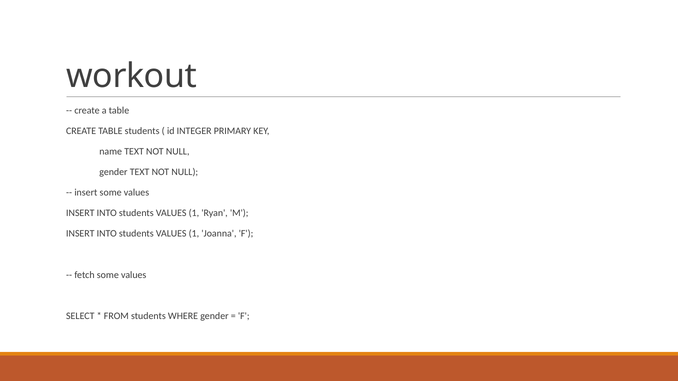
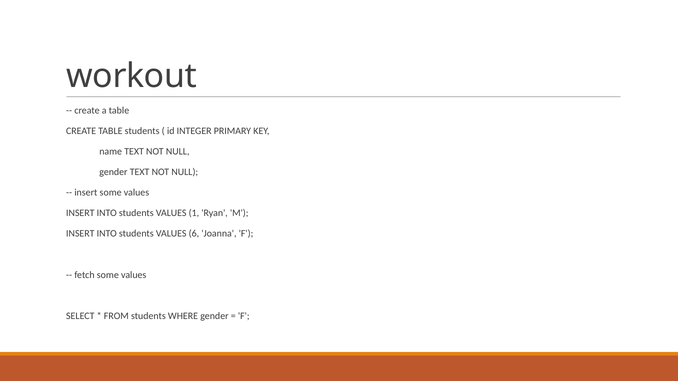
1 at (194, 234): 1 -> 6
